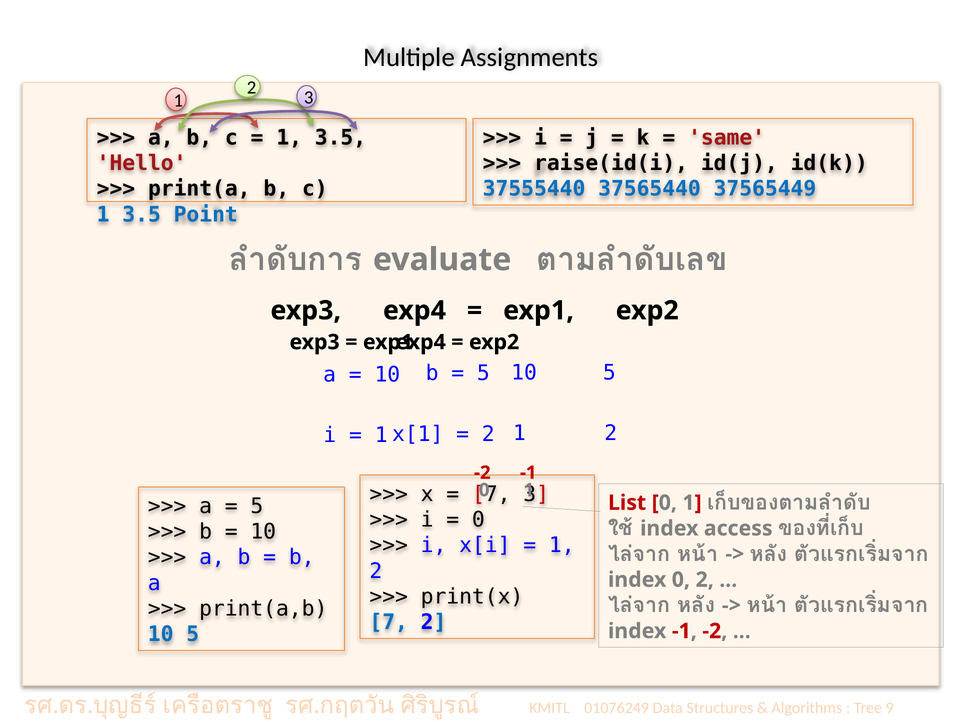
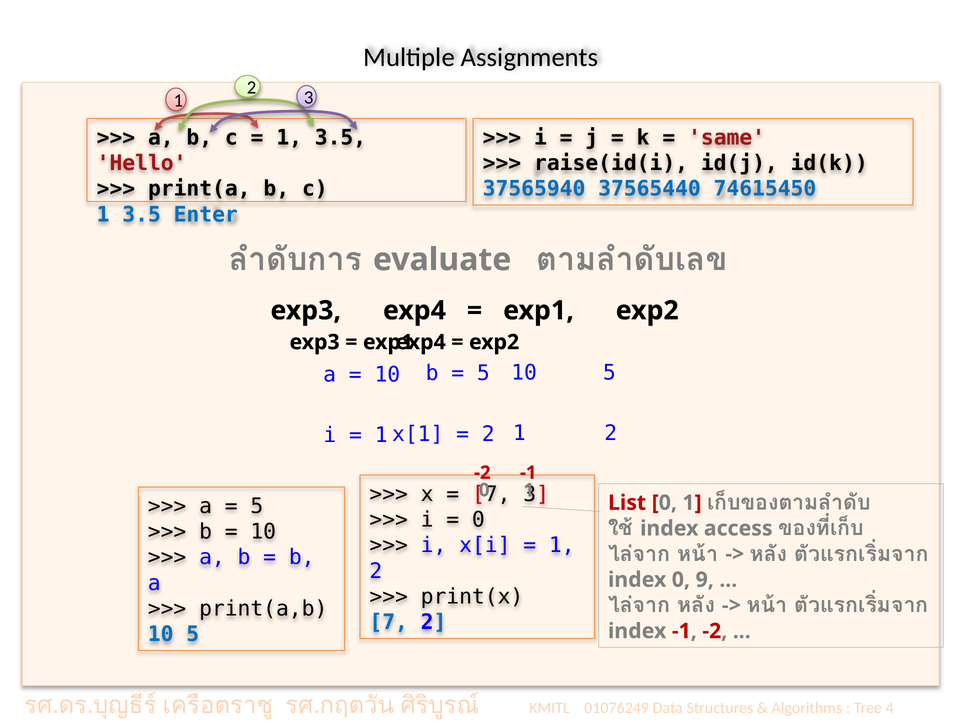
37555440: 37555440 -> 37565940
37565449: 37565449 -> 74615450
Point: Point -> Enter
0 2: 2 -> 9
9: 9 -> 4
